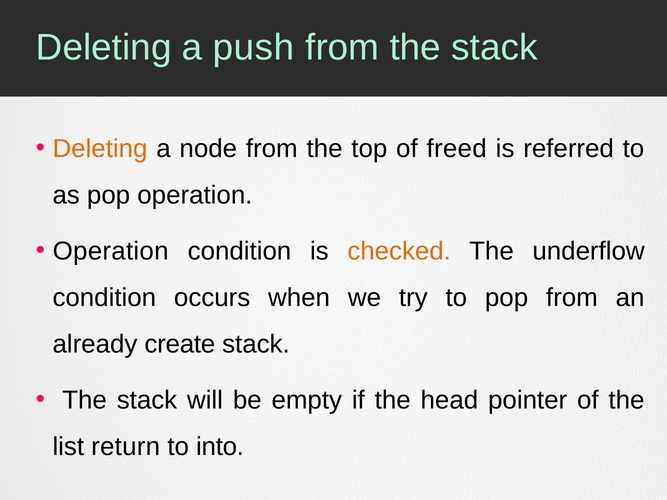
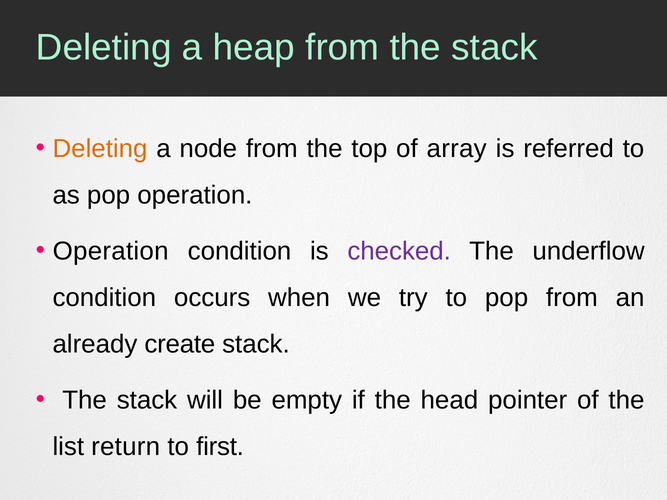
push: push -> heap
freed: freed -> array
checked colour: orange -> purple
into: into -> first
